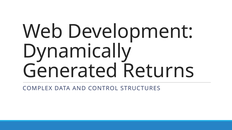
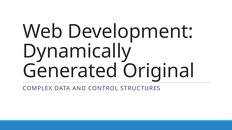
Returns: Returns -> Original
